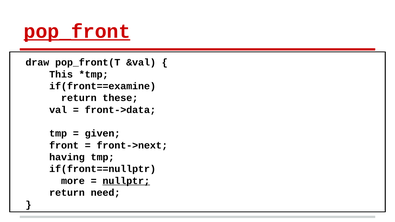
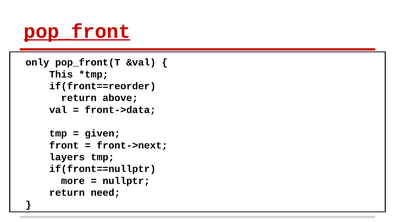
draw: draw -> only
if(front==examine: if(front==examine -> if(front==reorder
these: these -> above
having: having -> layers
nullptr underline: present -> none
